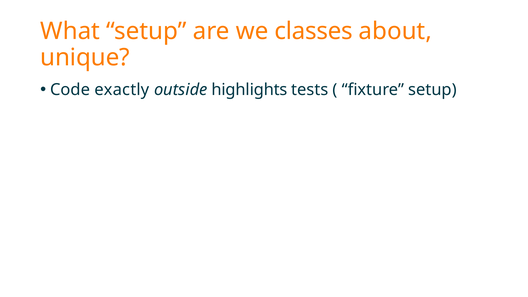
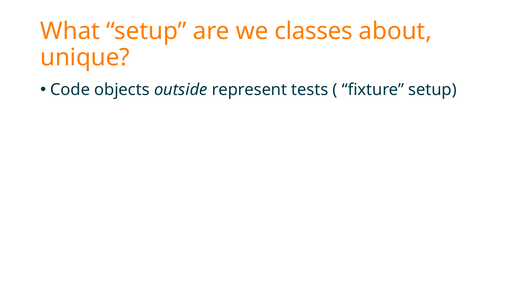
exactly: exactly -> objects
highlights: highlights -> represent
